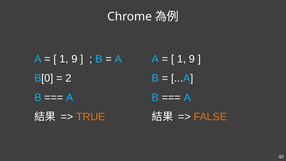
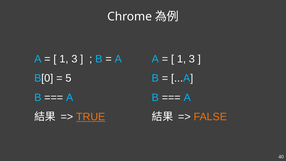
9 at (74, 59): 9 -> 3
9 at (192, 59): 9 -> 3
2: 2 -> 5
TRUE underline: none -> present
